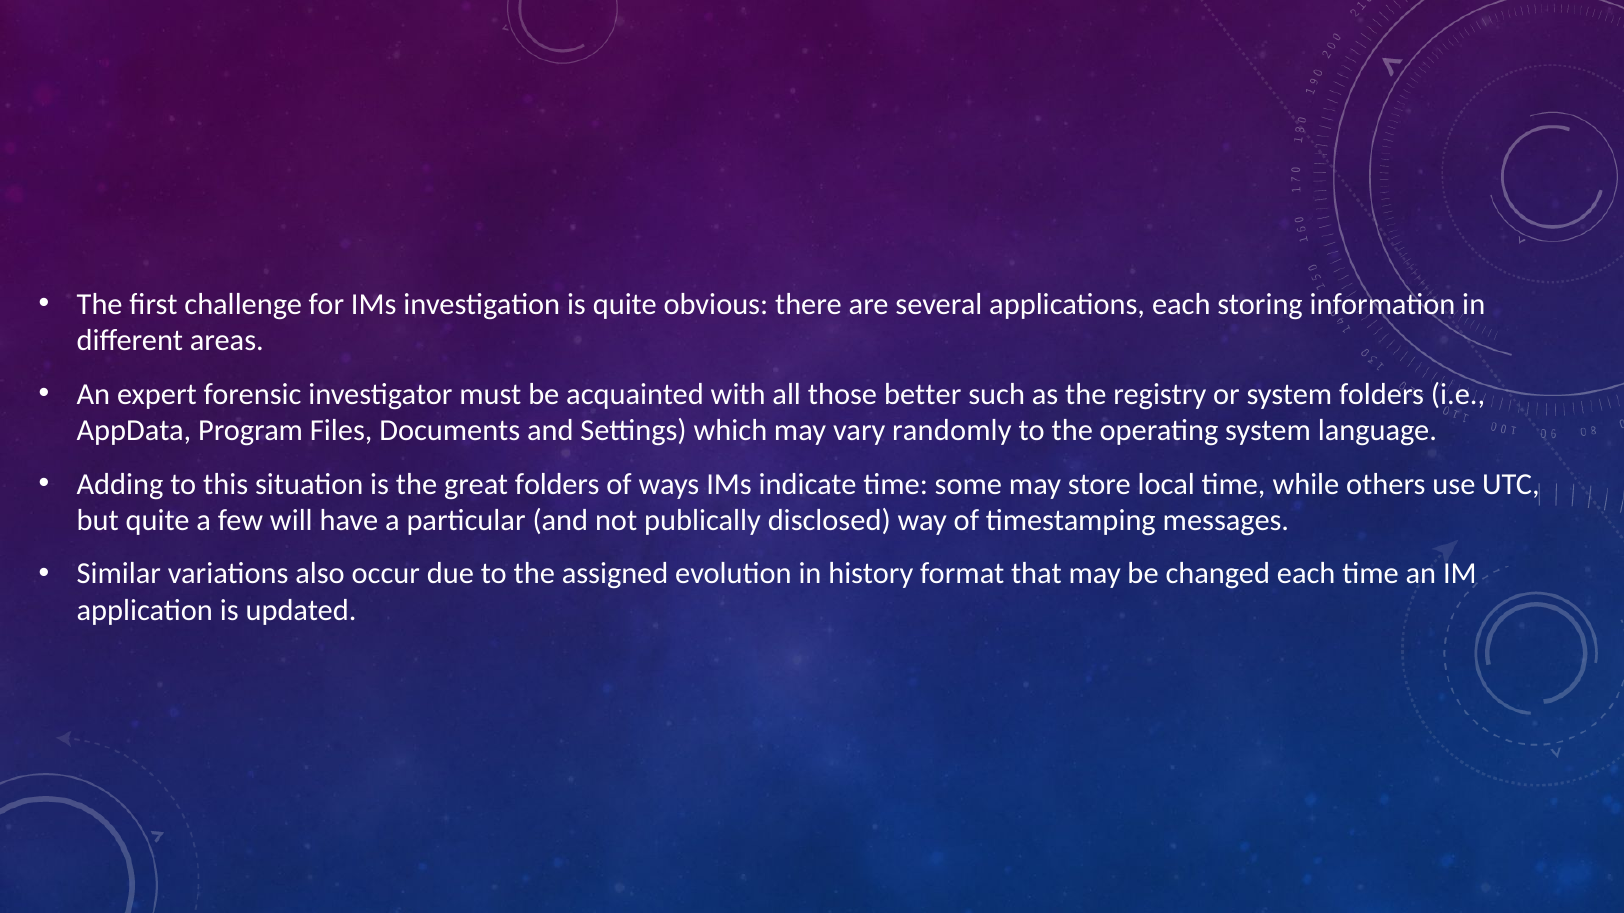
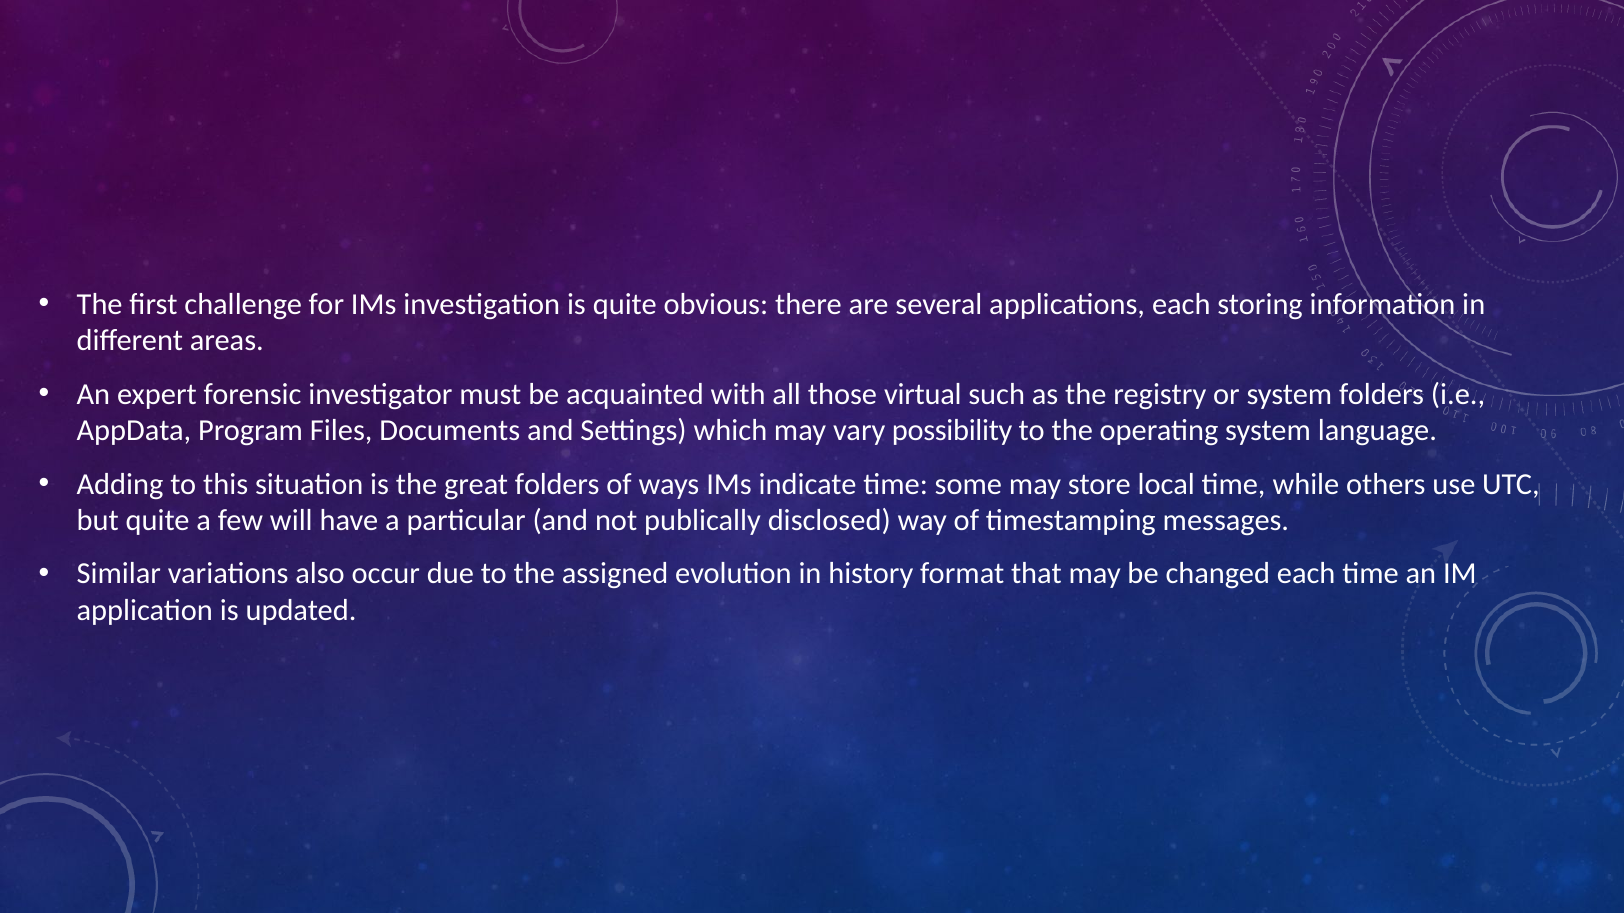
better: better -> virtual
randomly: randomly -> possibility
